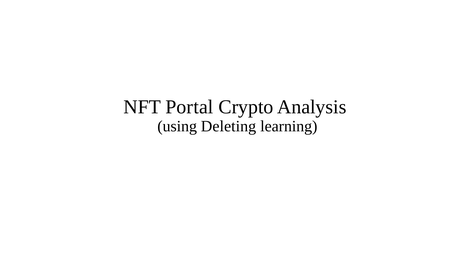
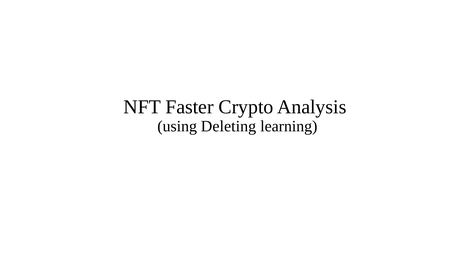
Portal: Portal -> Faster
